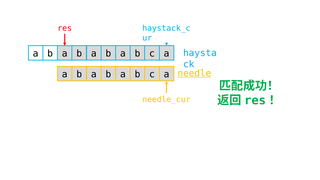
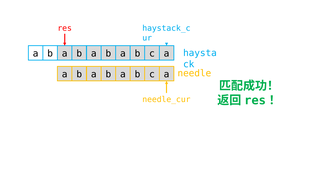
needle underline: present -> none
